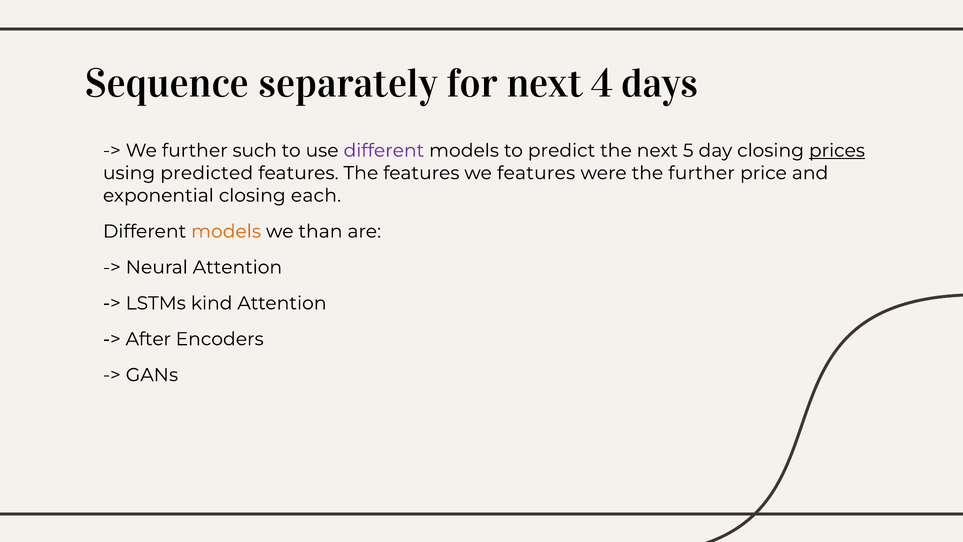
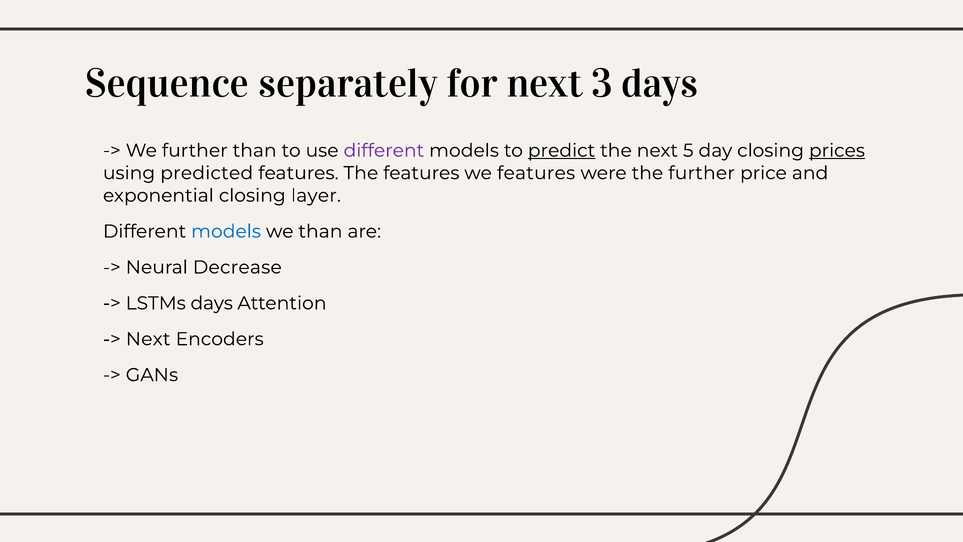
4: 4 -> 3
further such: such -> than
predict underline: none -> present
each: each -> layer
models at (226, 231) colour: orange -> blue
Neural Attention: Attention -> Decrease
LSTMs kind: kind -> days
After at (148, 339): After -> Next
